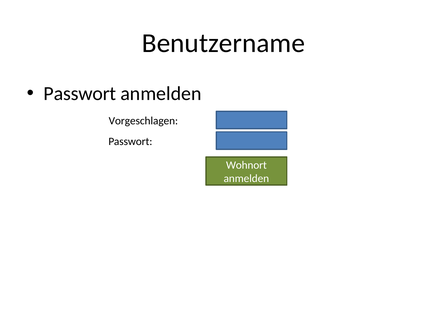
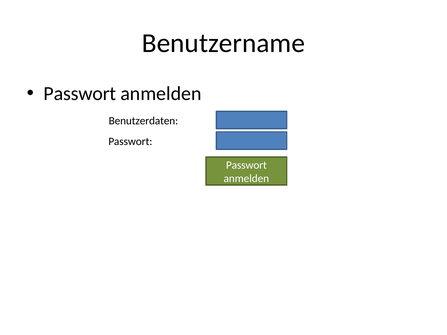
Vorgeschlagen: Vorgeschlagen -> Benutzerdaten
Wohnort at (246, 165): Wohnort -> Passwort
